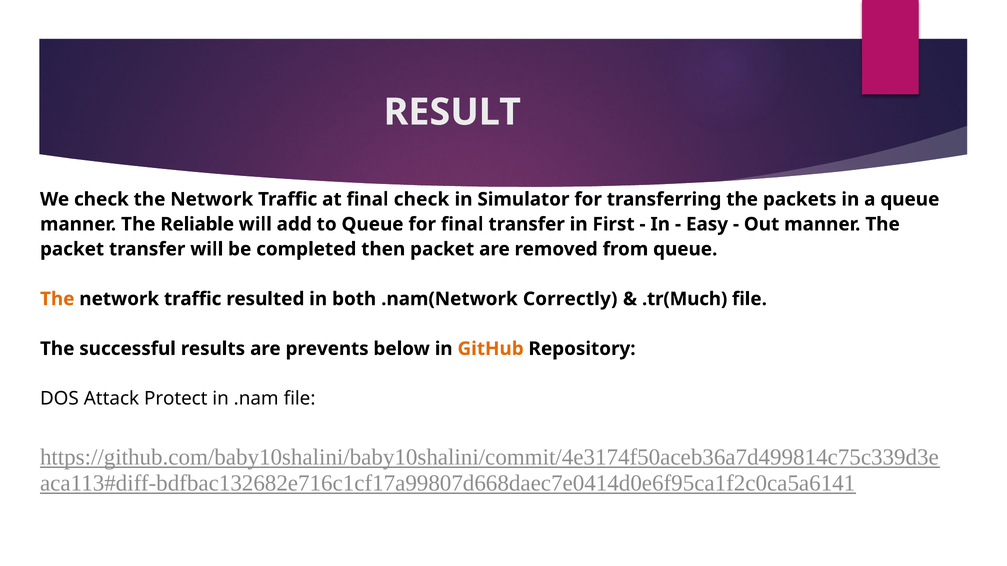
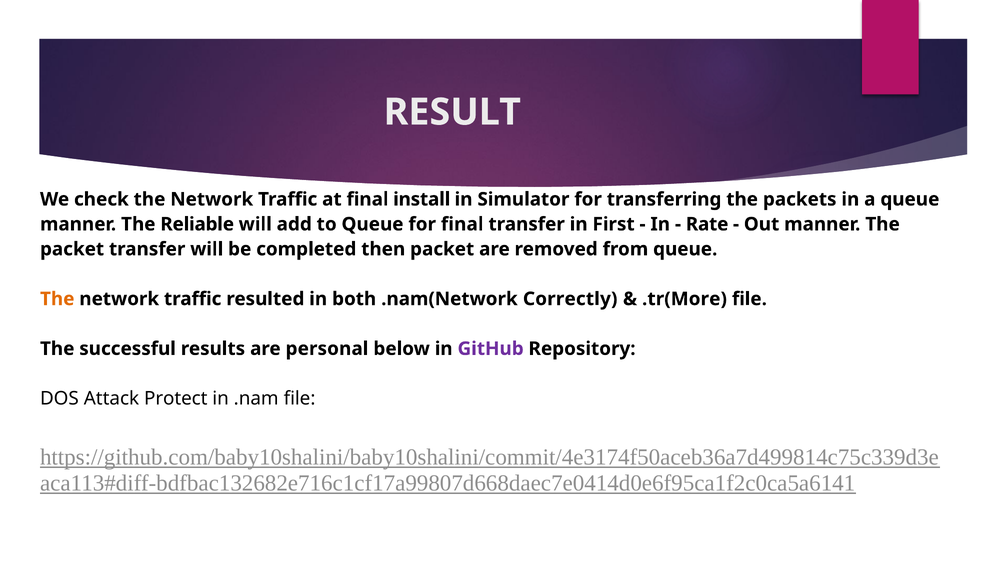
final check: check -> install
Easy: Easy -> Rate
.tr(Much: .tr(Much -> .tr(More
prevents: prevents -> personal
GitHub colour: orange -> purple
